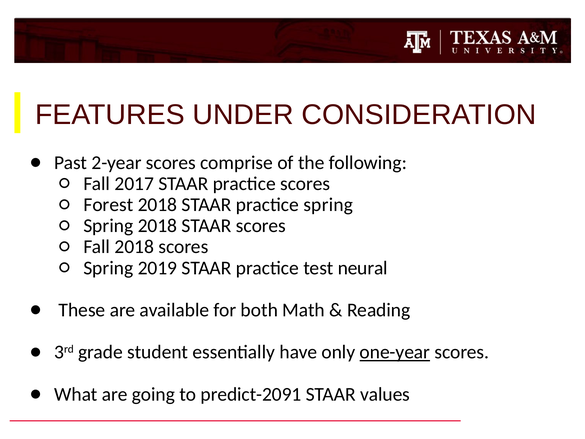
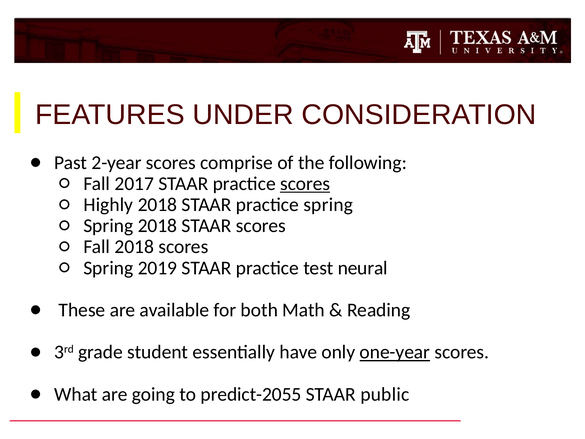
scores at (305, 184) underline: none -> present
Forest: Forest -> Highly
predict-2091: predict-2091 -> predict-2055
values: values -> public
